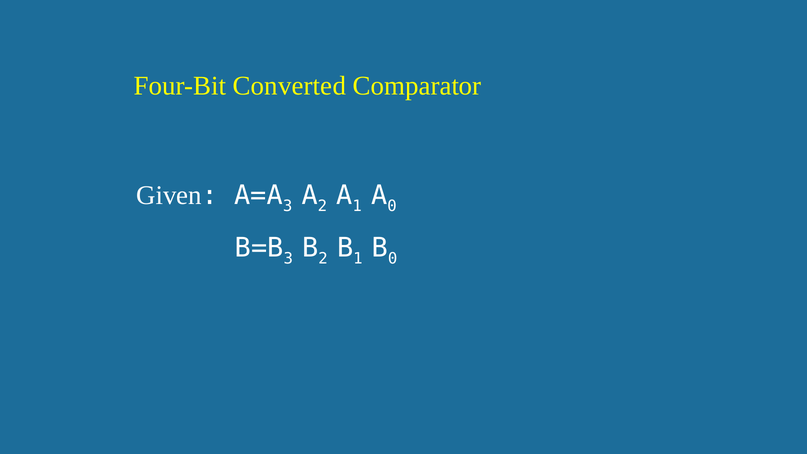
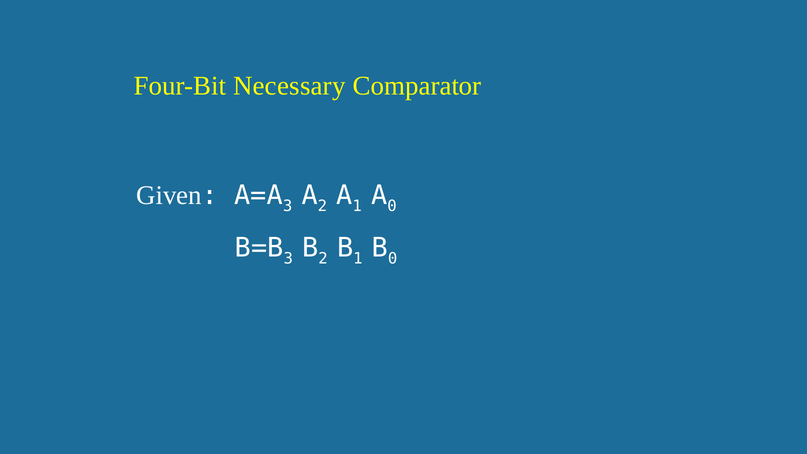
Converted: Converted -> Necessary
